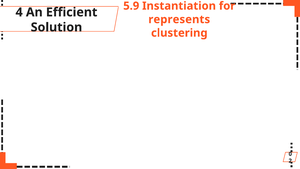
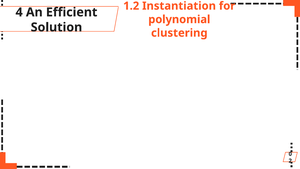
5.9: 5.9 -> 1.2
represents: represents -> polynomial
